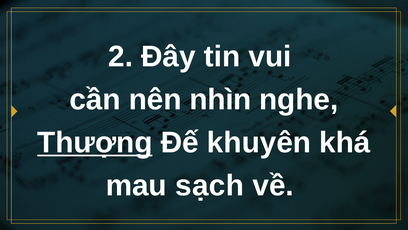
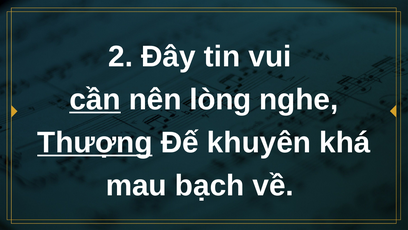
cần underline: none -> present
nhìn: nhìn -> lòng
sạch: sạch -> bạch
